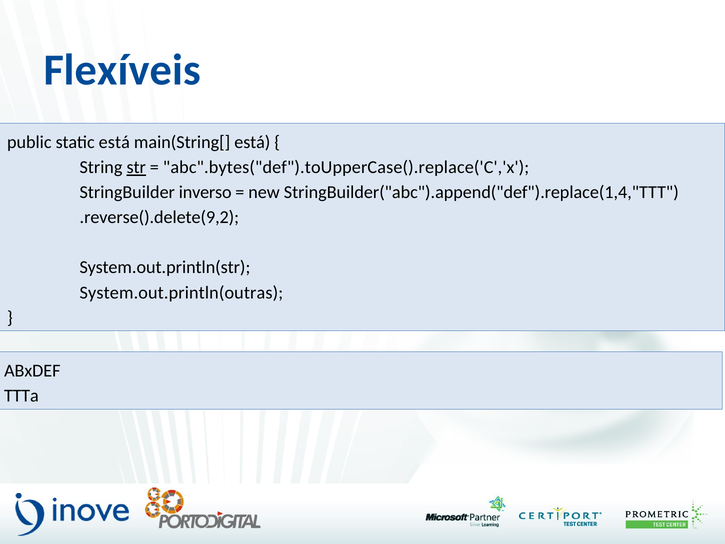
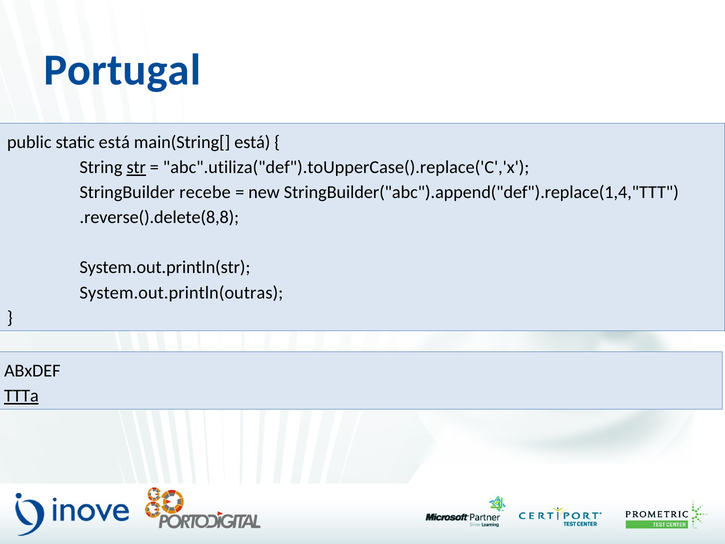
Flexíveis: Flexíveis -> Portugal
abc".bytes("def").toUpperCase().replace('C','x: abc".bytes("def").toUpperCase().replace('C','x -> abc".utiliza("def").toUpperCase().replace('C','x
inverso: inverso -> recebe
.reverse().delete(9,2: .reverse().delete(9,2 -> .reverse().delete(8,8
TTTa underline: none -> present
